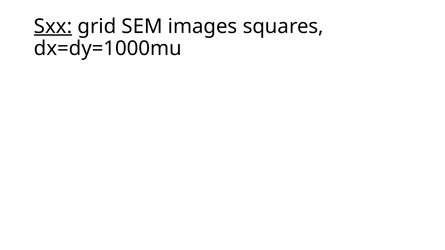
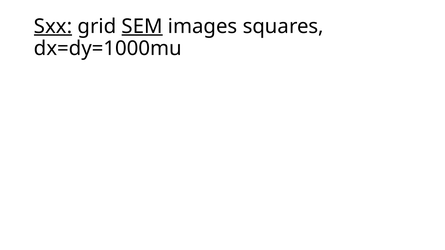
SEM underline: none -> present
